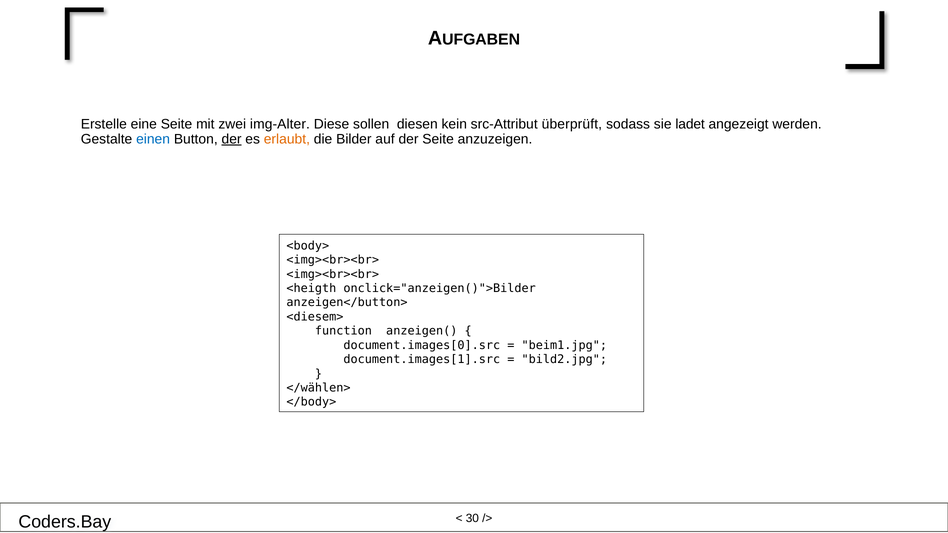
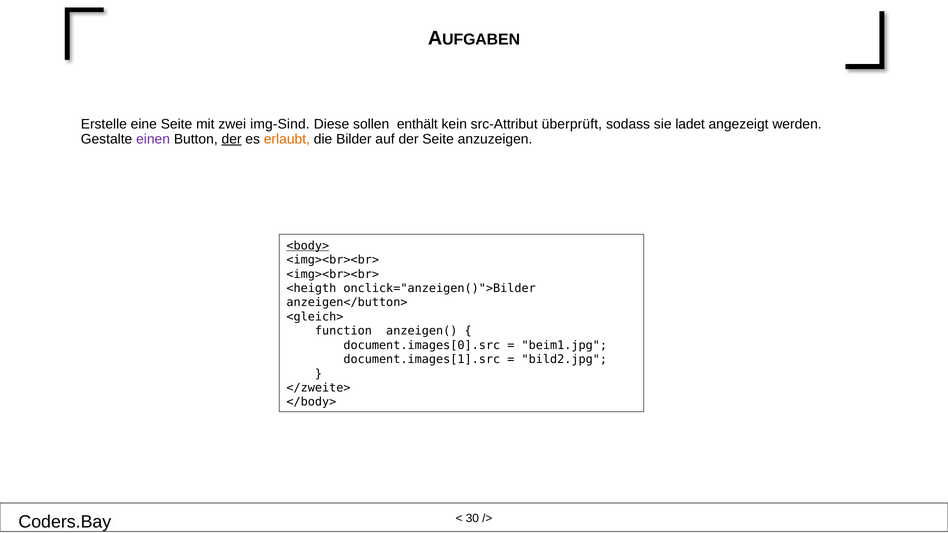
img-Alter: img-Alter -> img-Sind
diesen: diesen -> enthält
einen colour: blue -> purple
<body> underline: none -> present
<diesem>: <diesem> -> <gleich>
</wählen>: </wählen> -> </zweite>
